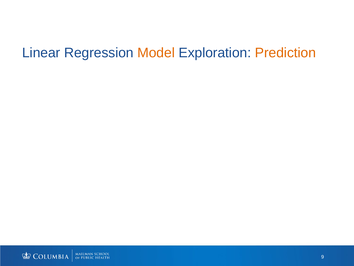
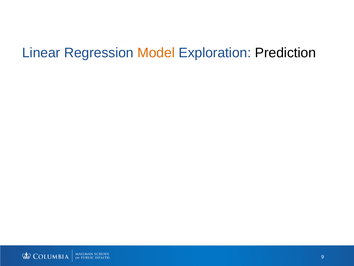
Prediction colour: orange -> black
